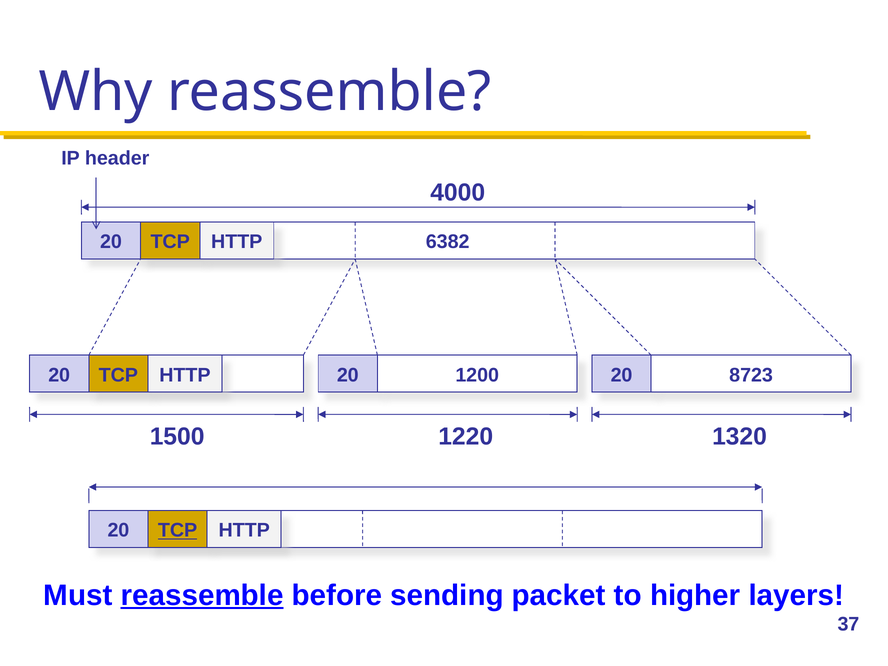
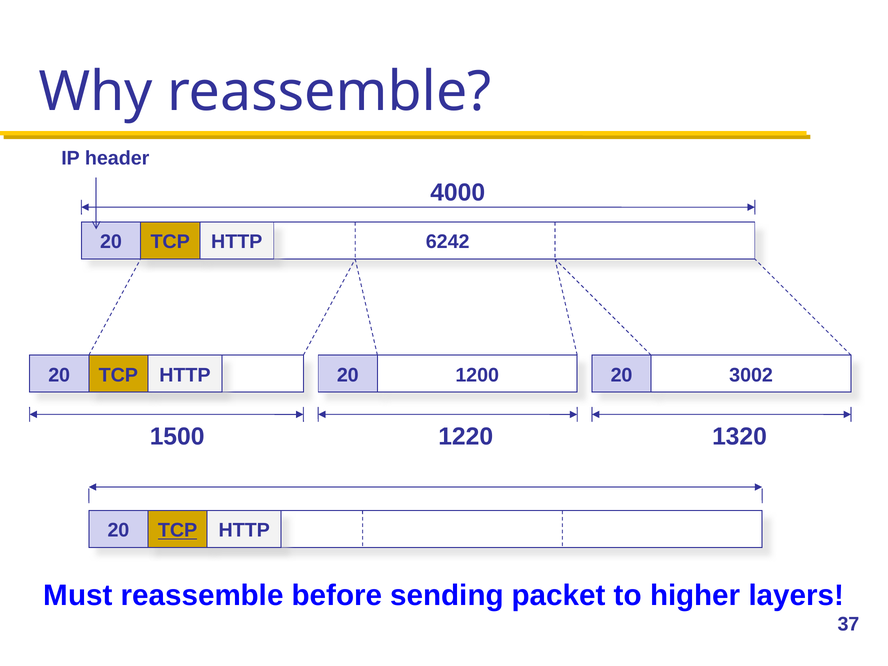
6382: 6382 -> 6242
8723: 8723 -> 3002
reassemble at (202, 595) underline: present -> none
